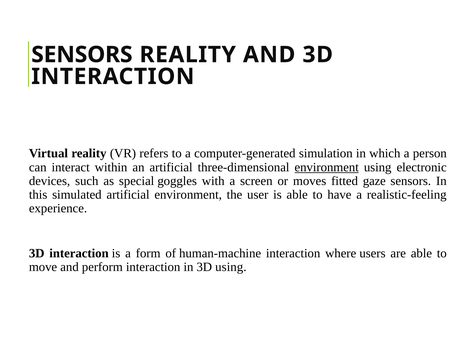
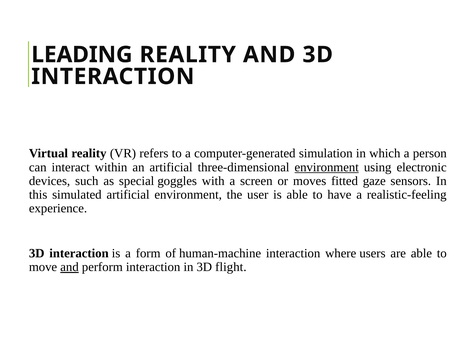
SENSORS at (82, 55): SENSORS -> LEADING
and at (70, 268) underline: none -> present
3D using: using -> flight
